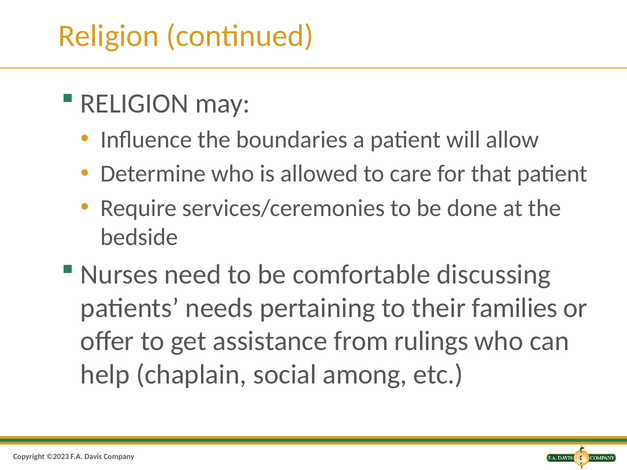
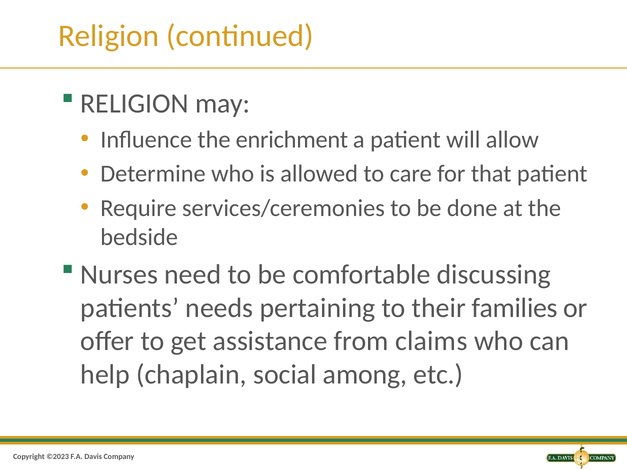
boundaries: boundaries -> enrichment
rulings: rulings -> claims
